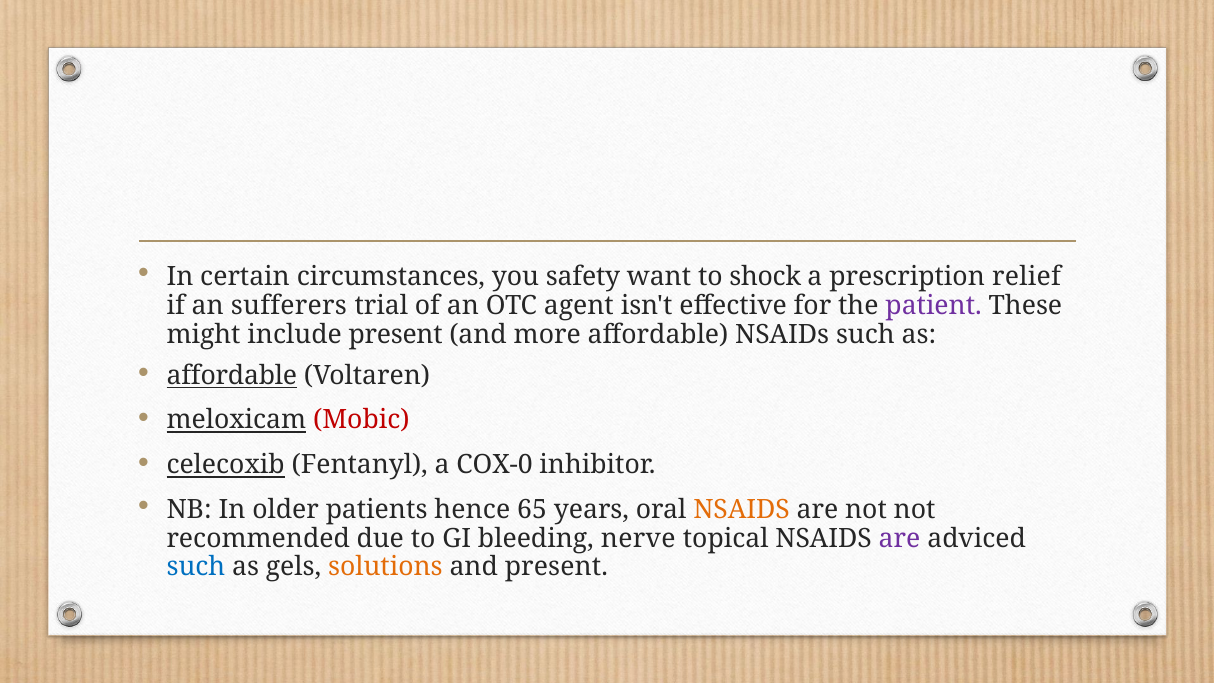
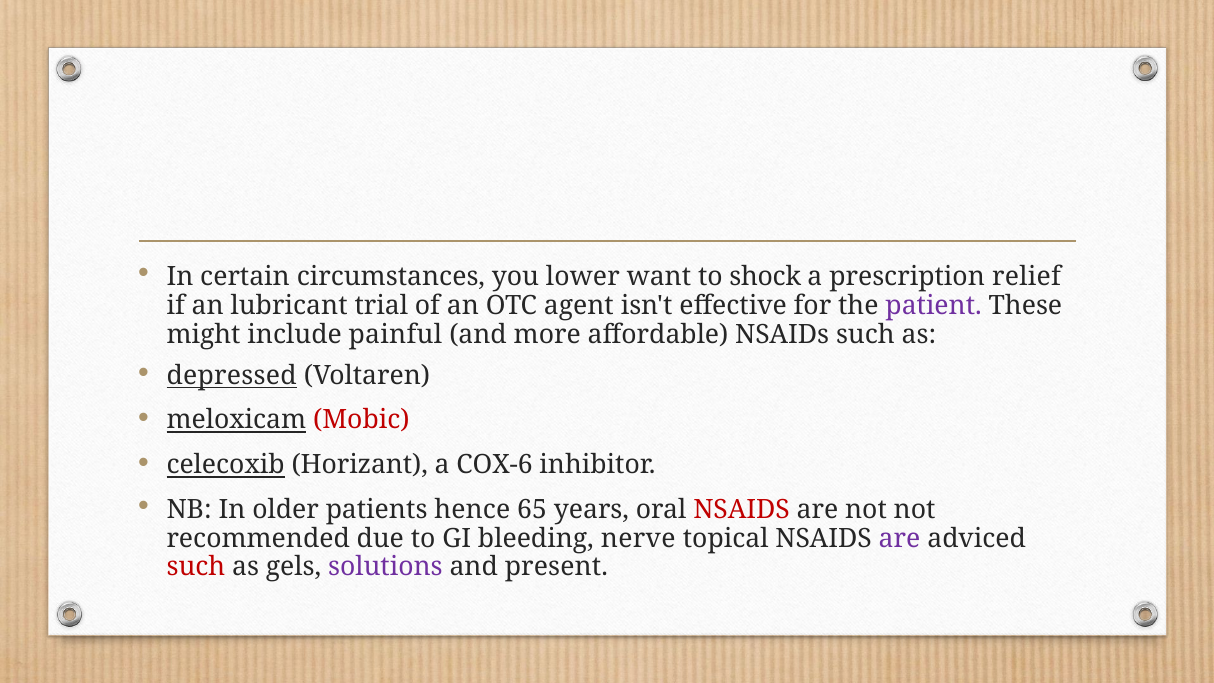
safety: safety -> lower
sufferers: sufferers -> lubricant
include present: present -> painful
affordable at (232, 375): affordable -> depressed
Fentanyl: Fentanyl -> Horizant
COX-0: COX-0 -> COX-6
NSAIDS at (742, 510) colour: orange -> red
such at (196, 567) colour: blue -> red
solutions colour: orange -> purple
